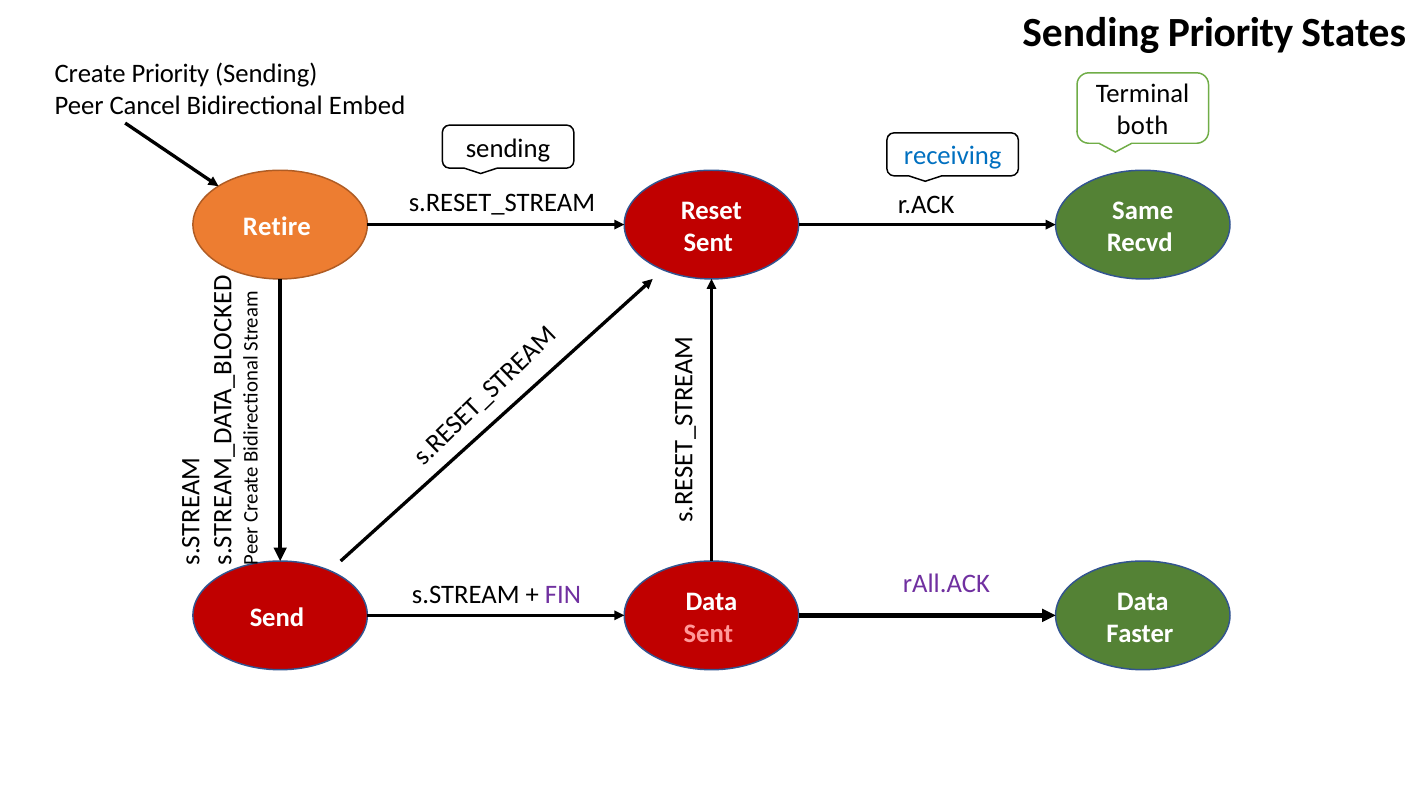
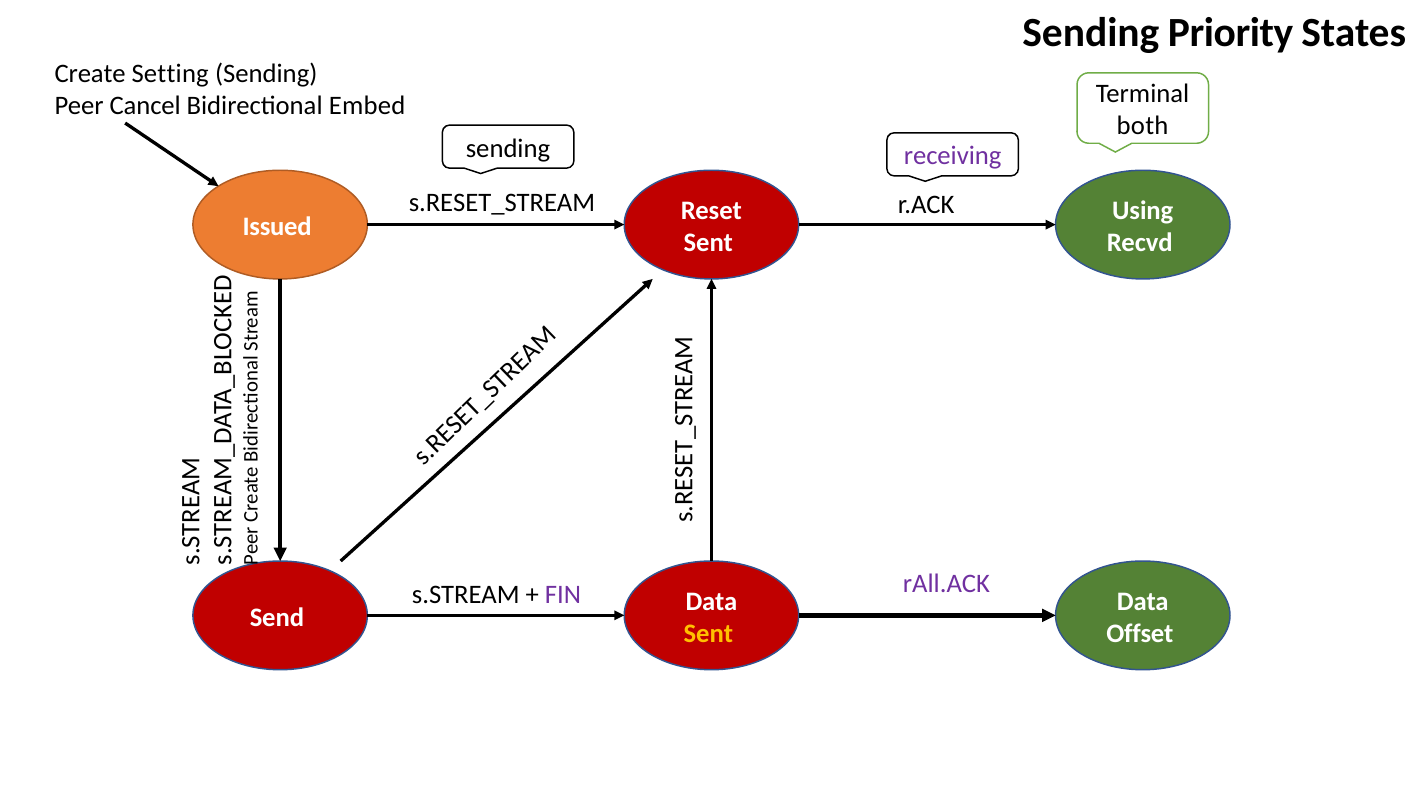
Create Priority: Priority -> Setting
receiving colour: blue -> purple
Same: Same -> Using
Retire: Retire -> Issued
Sent at (708, 634) colour: pink -> yellow
Faster: Faster -> Offset
